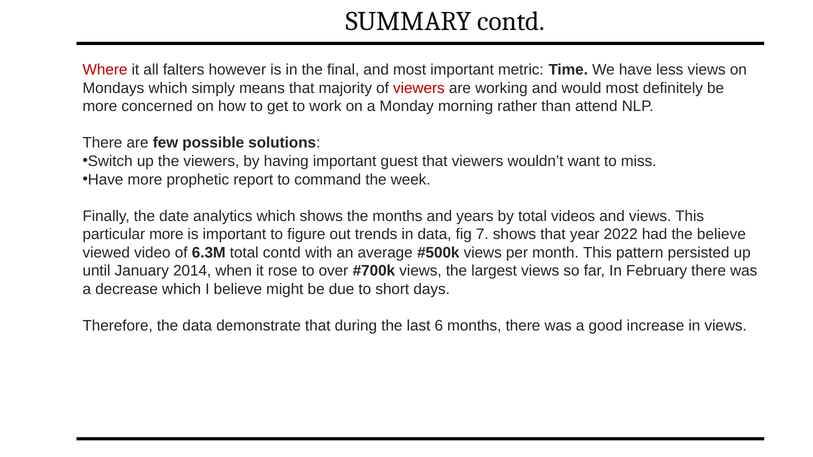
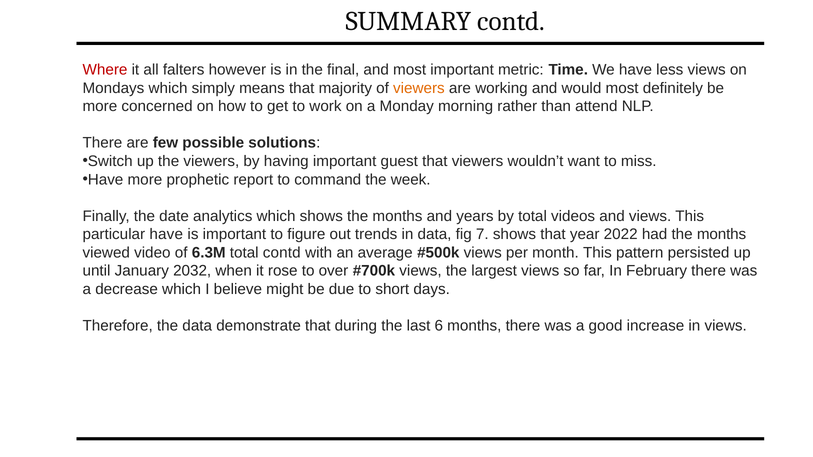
viewers at (419, 88) colour: red -> orange
particular more: more -> have
had the believe: believe -> months
2014: 2014 -> 2032
